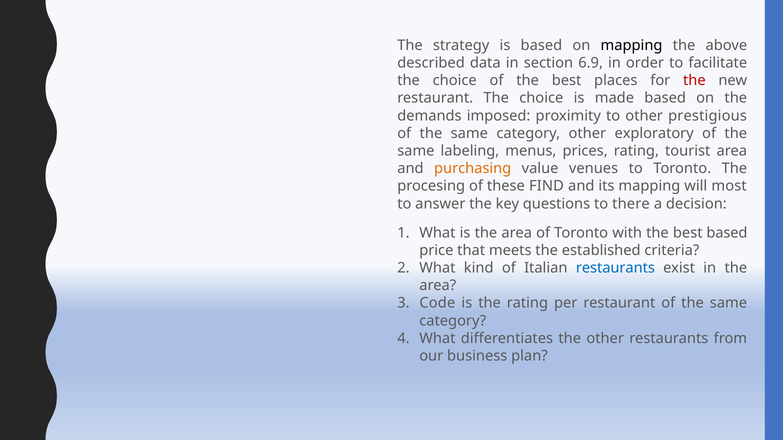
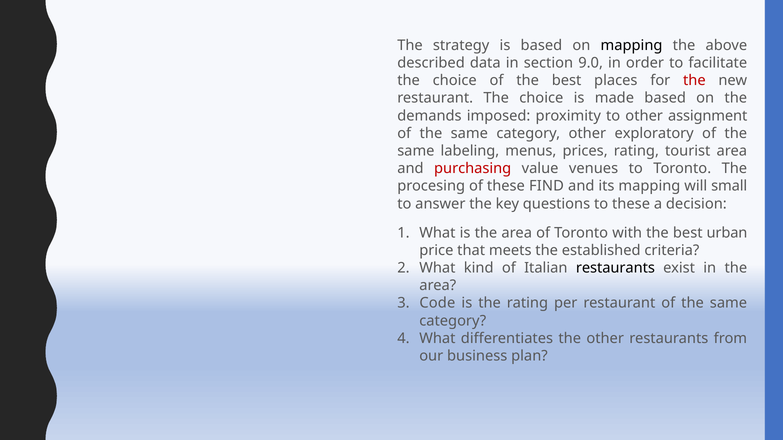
6.9: 6.9 -> 9.0
prestigious: prestigious -> assignment
purchasing colour: orange -> red
most: most -> small
to there: there -> these
best based: based -> urban
restaurants at (615, 268) colour: blue -> black
